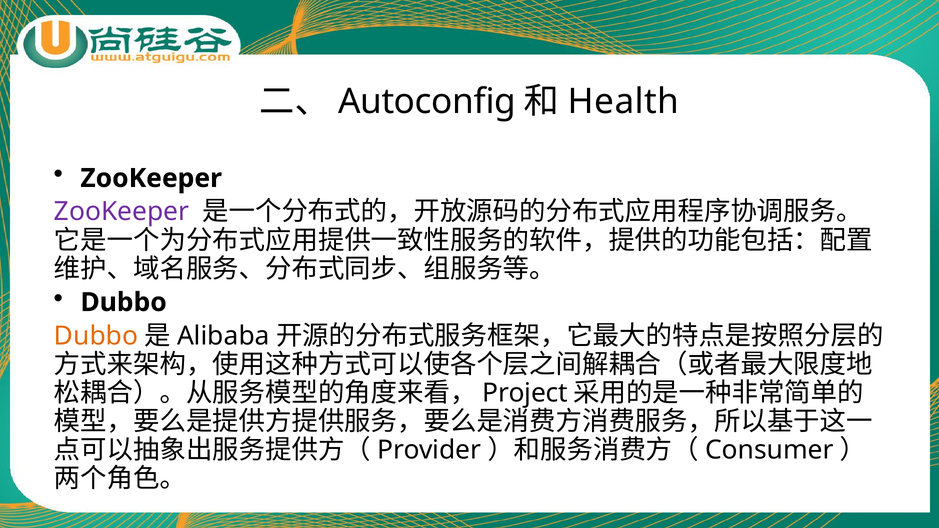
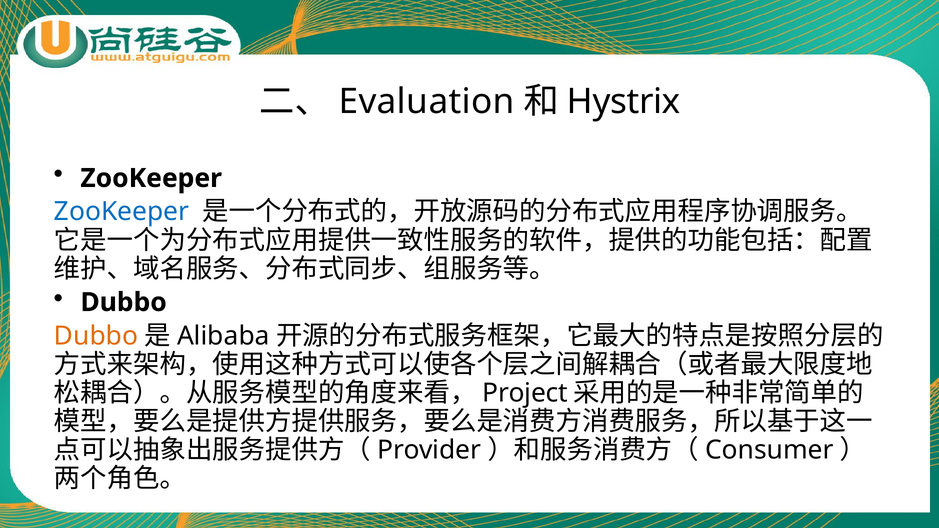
Autoconfig: Autoconfig -> Evaluation
Health: Health -> Hystrix
ZooKeeper at (122, 212) colour: purple -> blue
